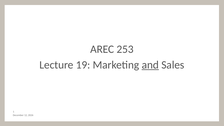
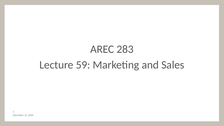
253: 253 -> 283
19: 19 -> 59
and underline: present -> none
